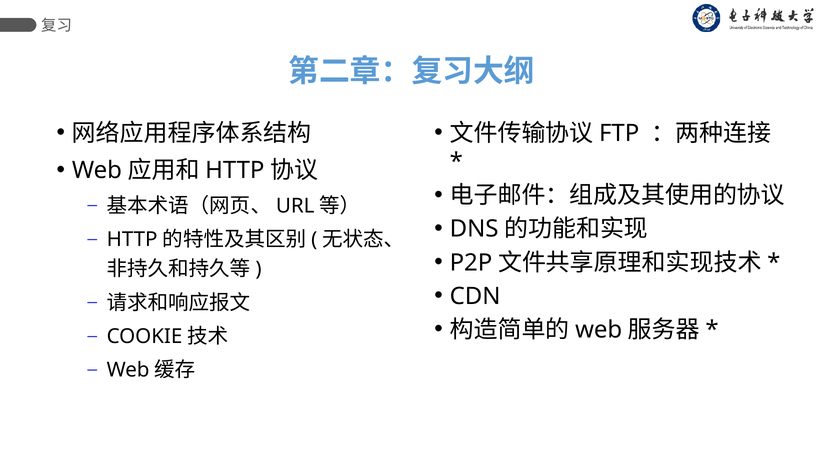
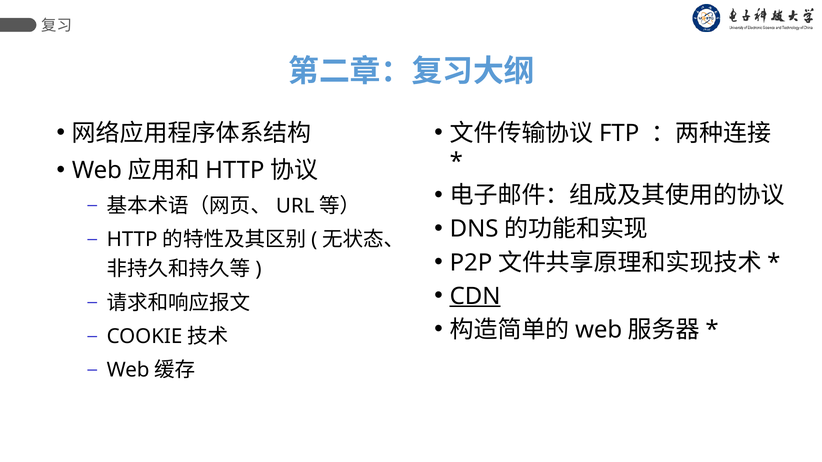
CDN underline: none -> present
